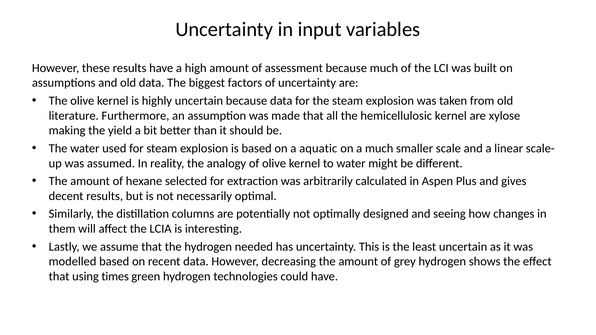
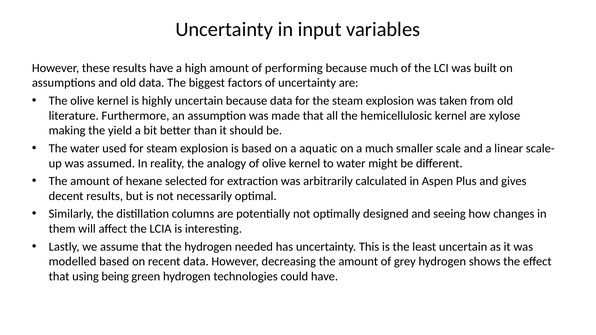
assessment: assessment -> performing
times: times -> being
